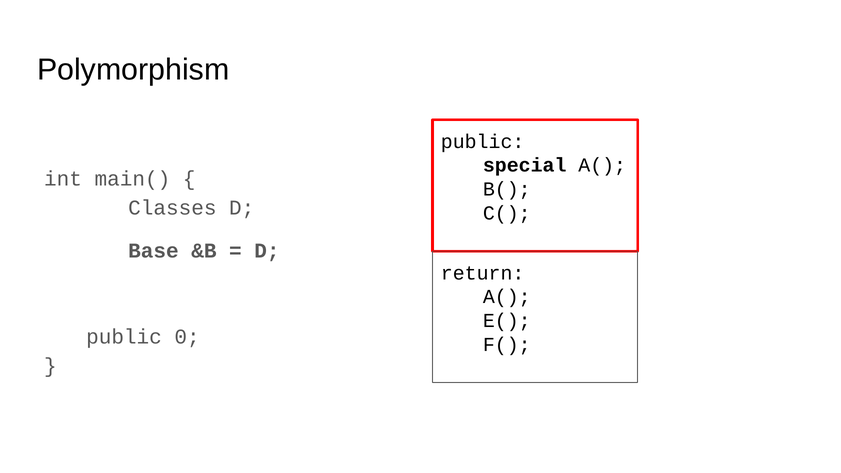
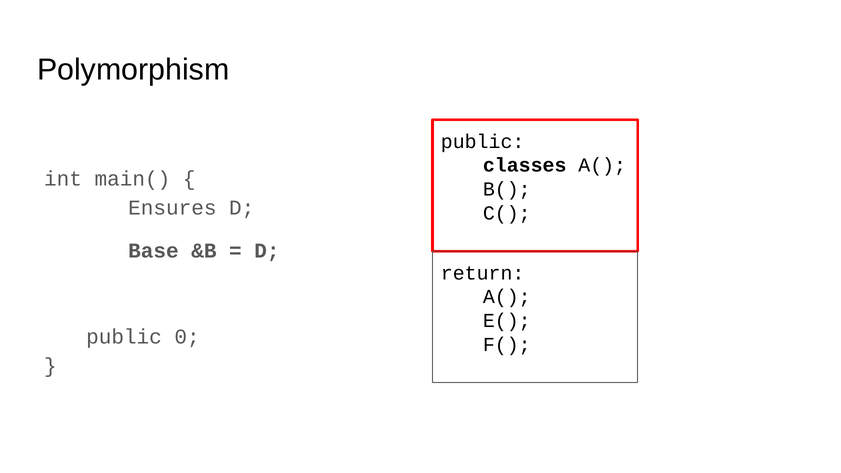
special: special -> classes
Classes: Classes -> Ensures
